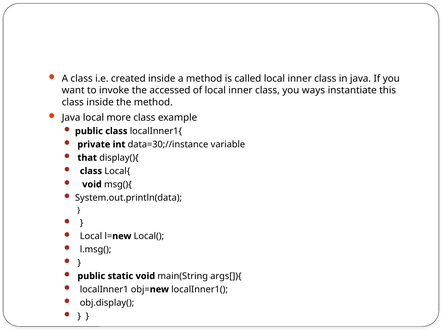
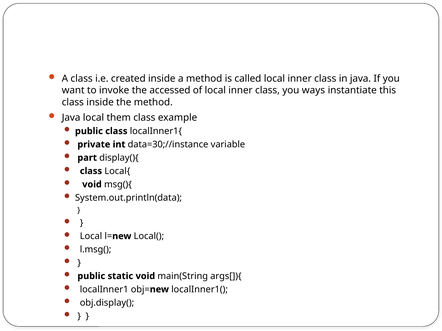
more: more -> them
that: that -> part
